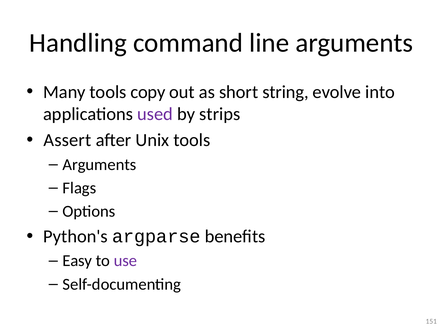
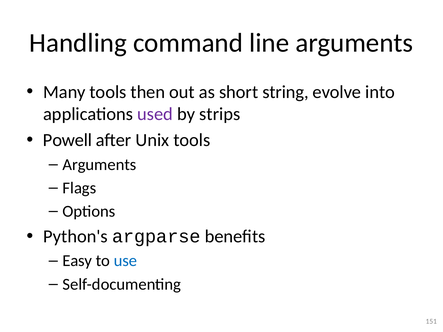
copy: copy -> then
Assert: Assert -> Powell
use colour: purple -> blue
